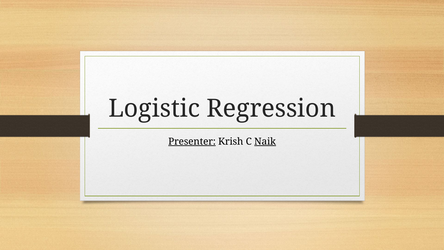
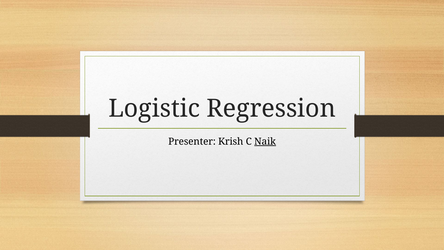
Presenter underline: present -> none
